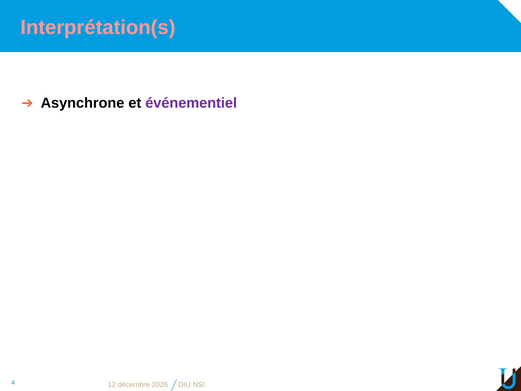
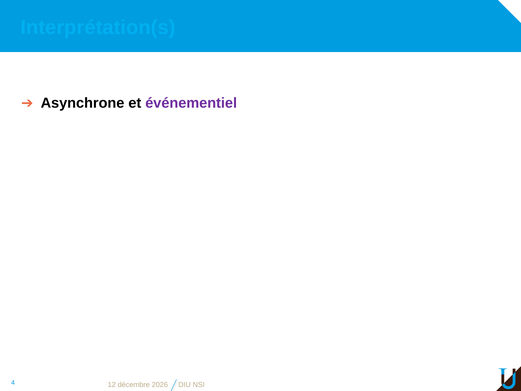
Interprétation(s colour: pink -> light blue
